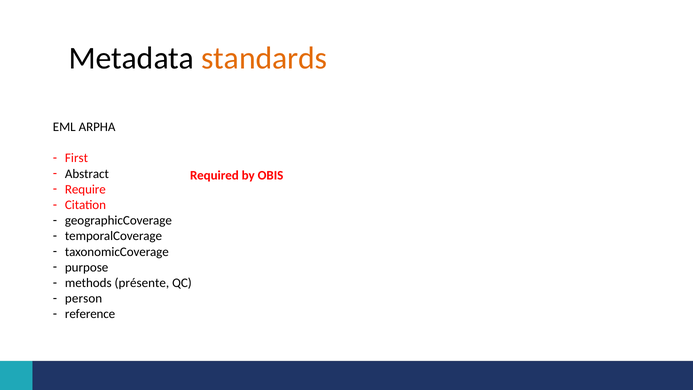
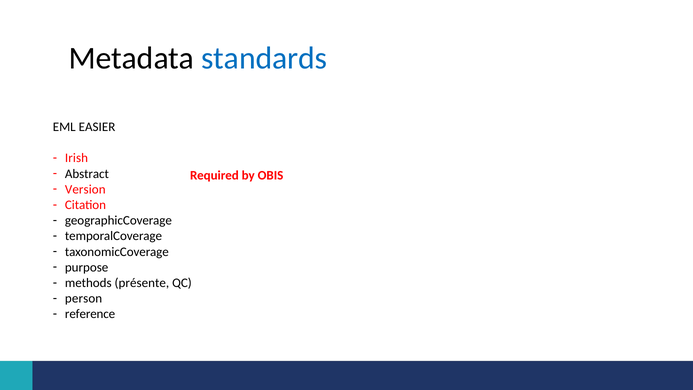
standards colour: orange -> blue
ARPHA: ARPHA -> EASIER
First: First -> Irish
Require: Require -> Version
